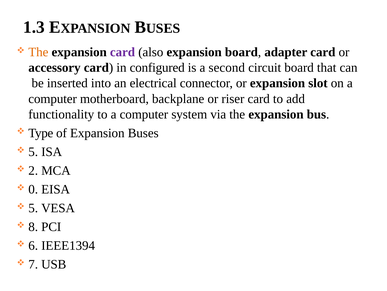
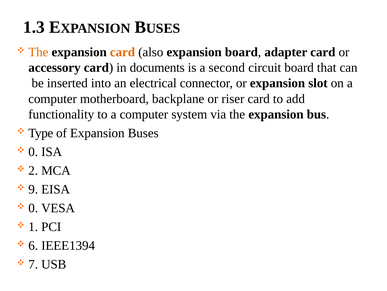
card at (122, 52) colour: purple -> orange
configured: configured -> documents
5 at (33, 151): 5 -> 0
0: 0 -> 9
5 at (33, 208): 5 -> 0
8: 8 -> 1
